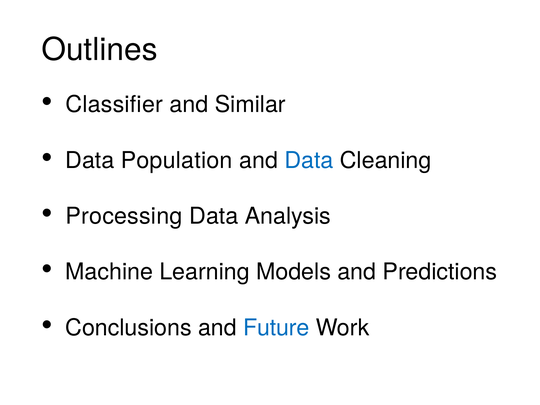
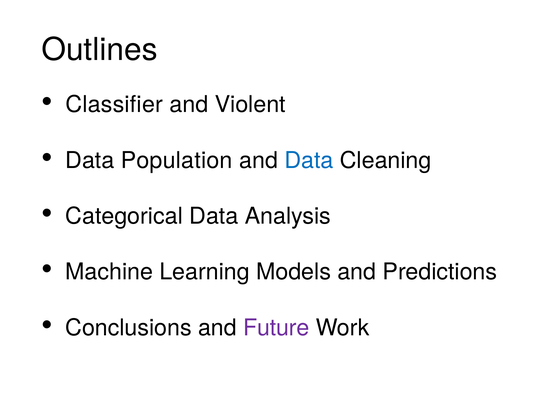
Similar: Similar -> Violent
Processing: Processing -> Categorical
Future colour: blue -> purple
